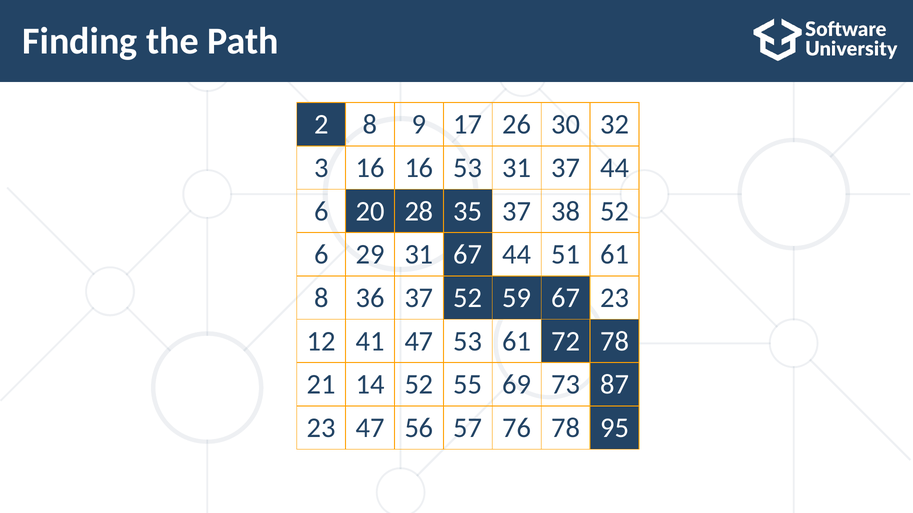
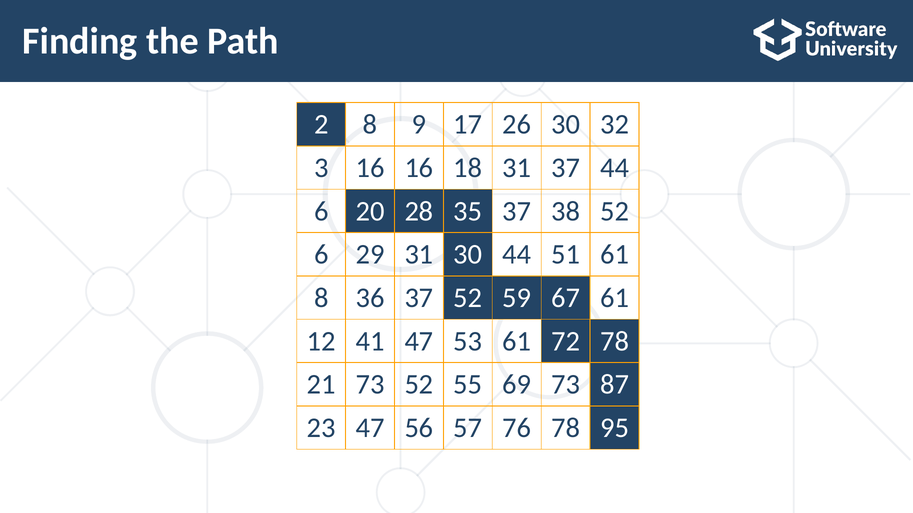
16 53: 53 -> 18
31 67: 67 -> 30
67 23: 23 -> 61
21 14: 14 -> 73
